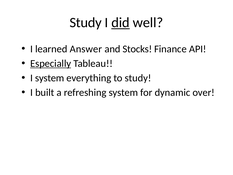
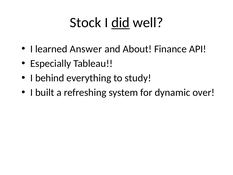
Study at (86, 23): Study -> Stock
Stocks: Stocks -> About
Especially underline: present -> none
I system: system -> behind
